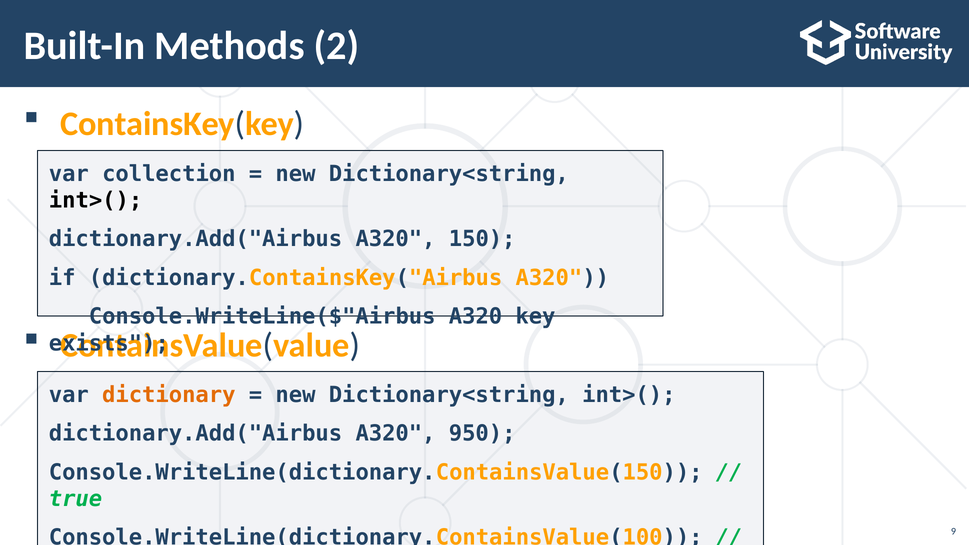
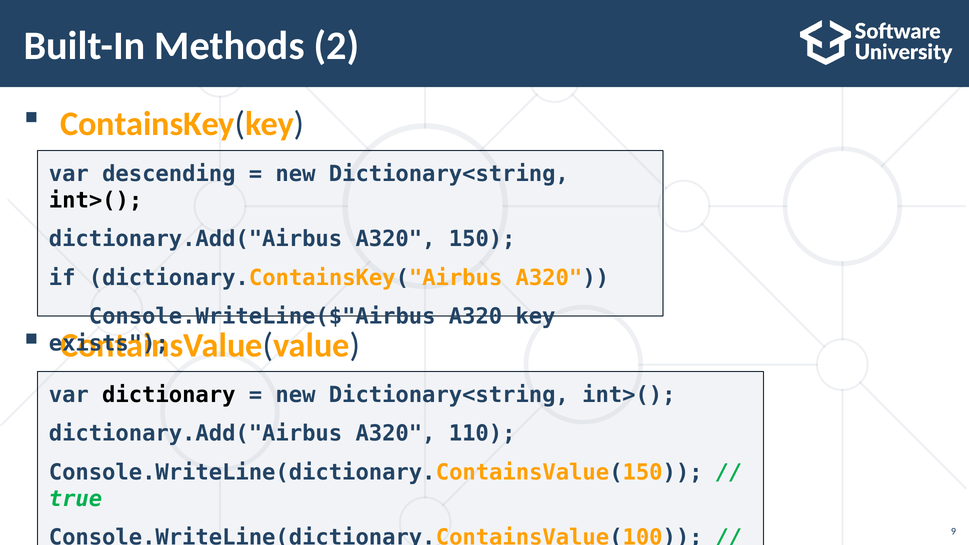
collection: collection -> descending
dictionary colour: orange -> black
950: 950 -> 110
